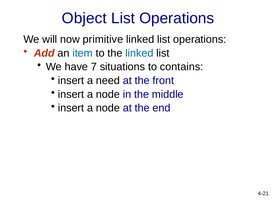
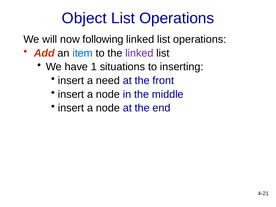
primitive: primitive -> following
linked at (139, 53) colour: blue -> purple
7: 7 -> 1
contains: contains -> inserting
